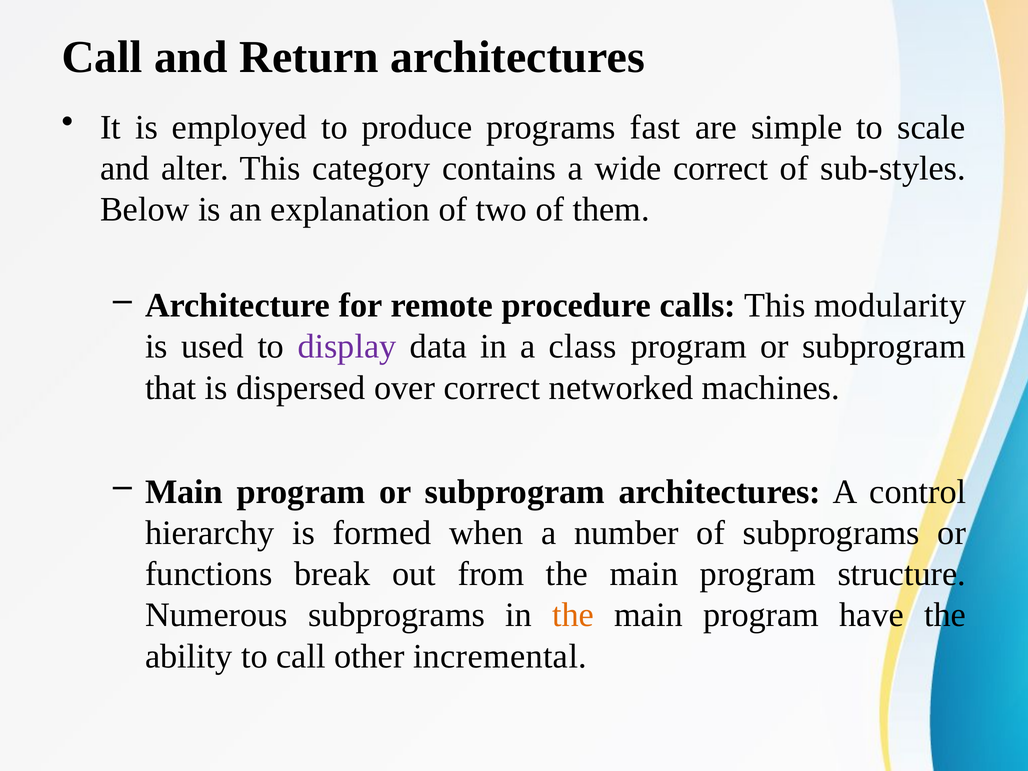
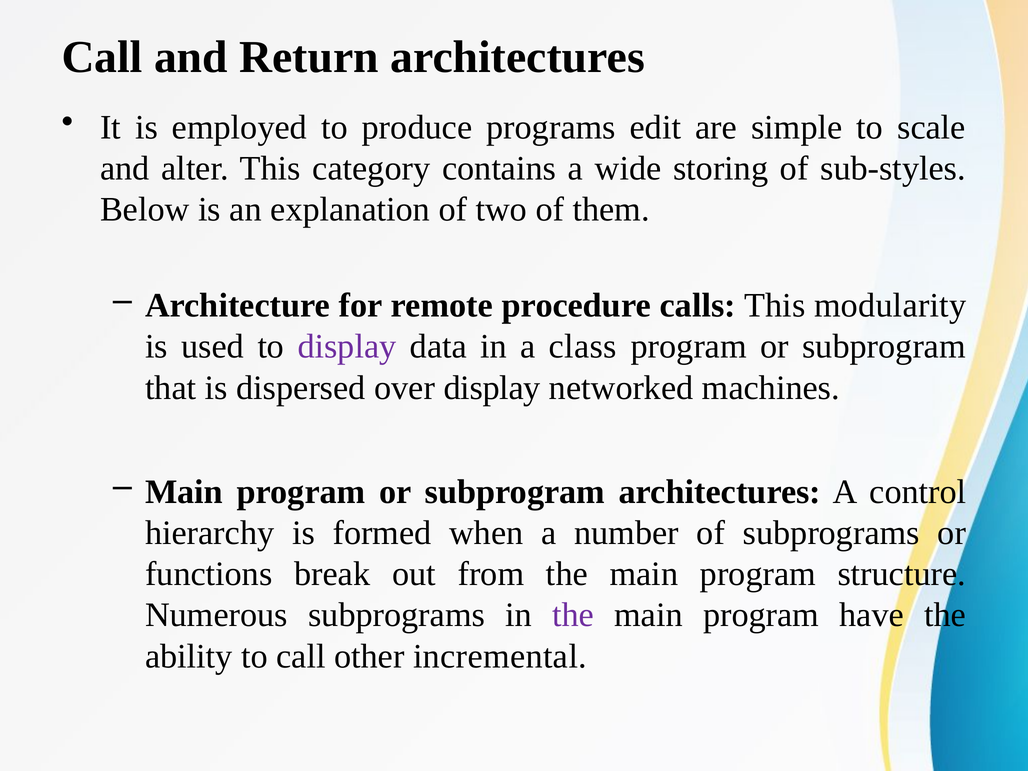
fast: fast -> edit
wide correct: correct -> storing
over correct: correct -> display
the at (573, 615) colour: orange -> purple
